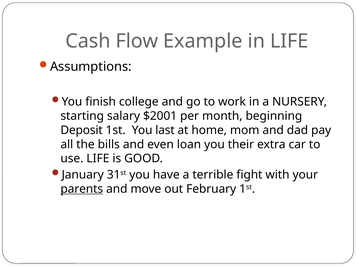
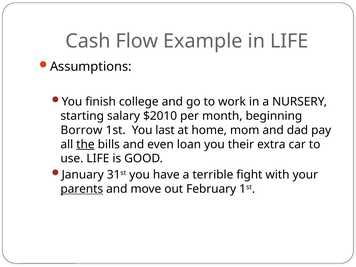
$2001: $2001 -> $2010
Deposit: Deposit -> Borrow
the underline: none -> present
